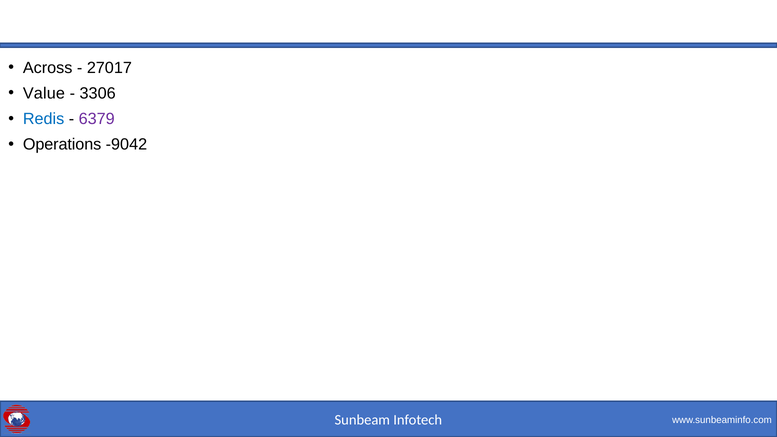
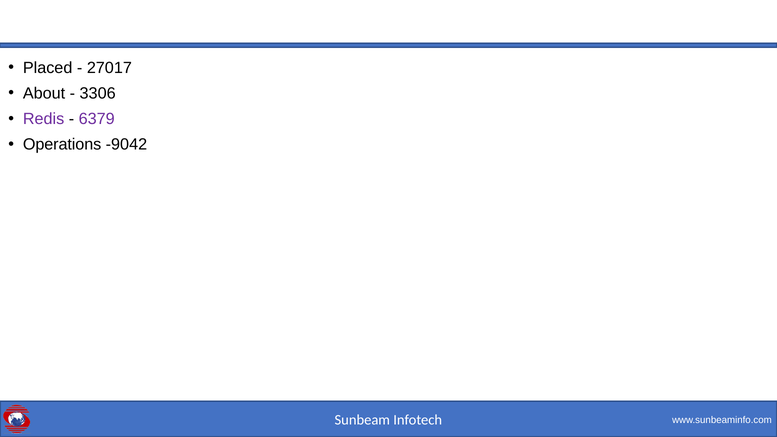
Across: Across -> Placed
Value: Value -> About
Redis colour: blue -> purple
